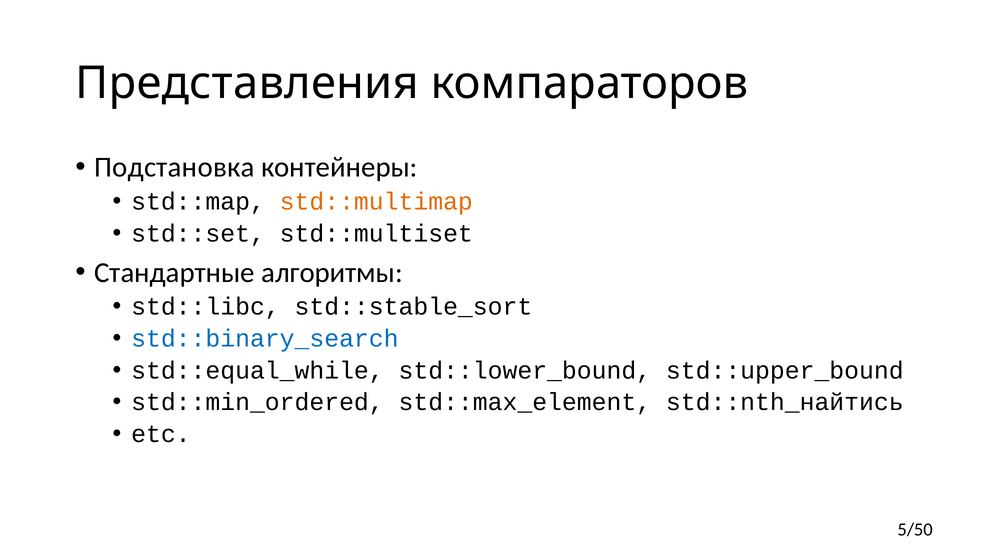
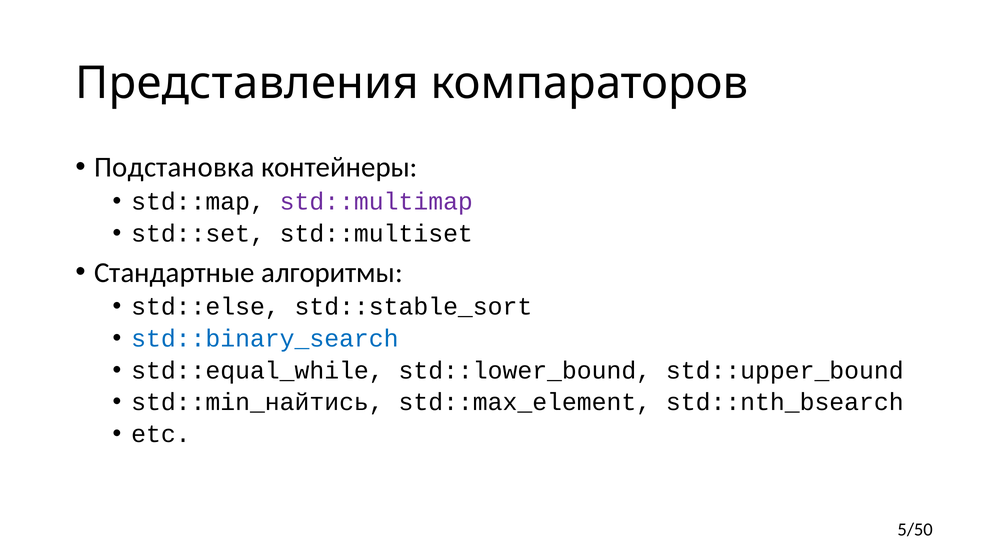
std::multimap colour: orange -> purple
std::libc: std::libc -> std::else
std::min_ordered: std::min_ordered -> std::min_найтись
std::nth_найтись: std::nth_найтись -> std::nth_bsearch
